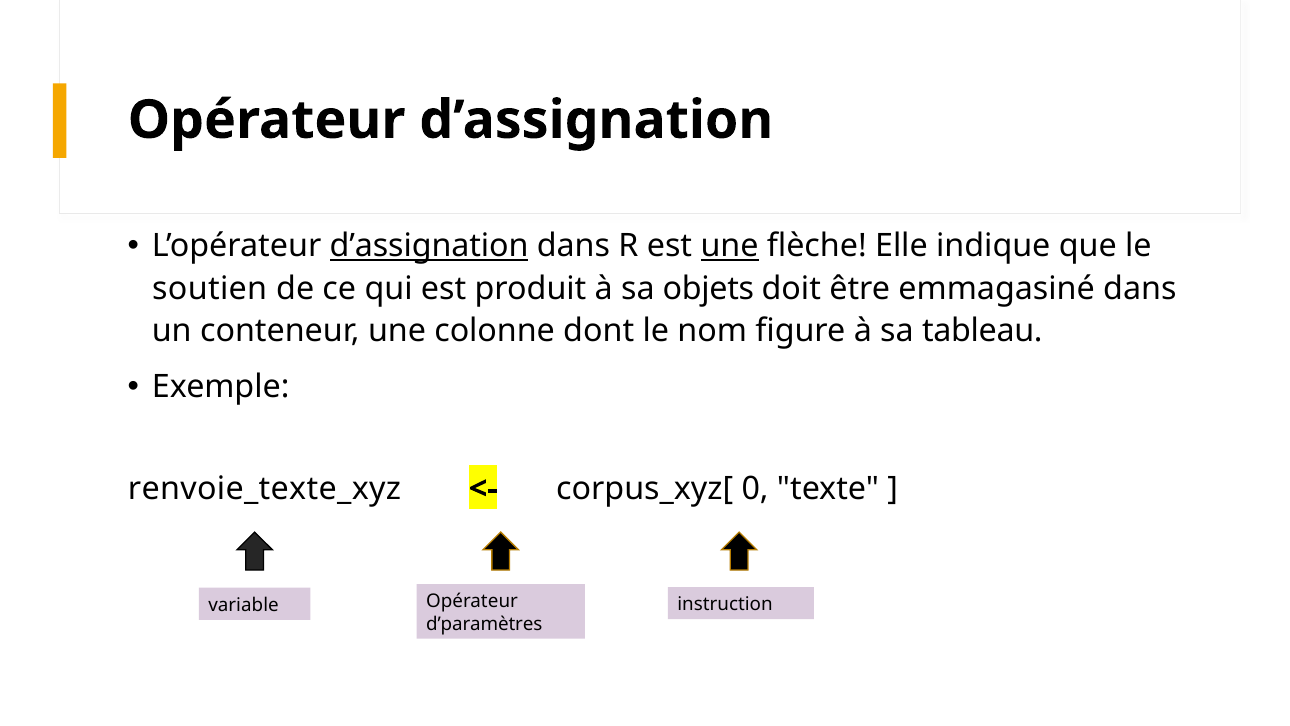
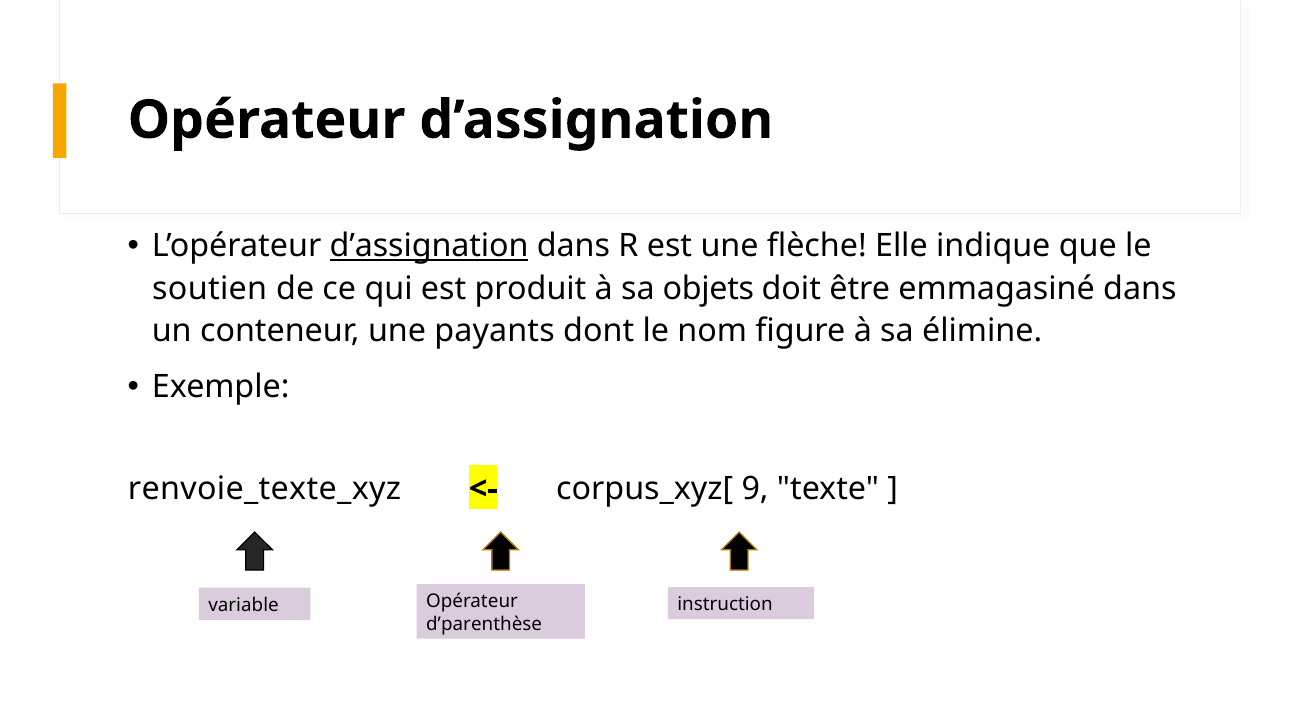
une at (730, 246) underline: present -> none
colonne: colonne -> payants
tableau: tableau -> élimine
0: 0 -> 9
d’paramètres: d’paramètres -> d’parenthèse
